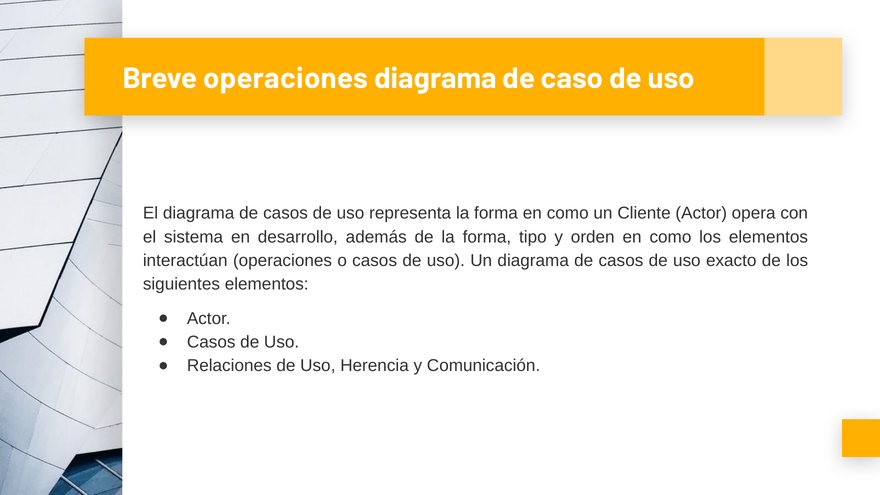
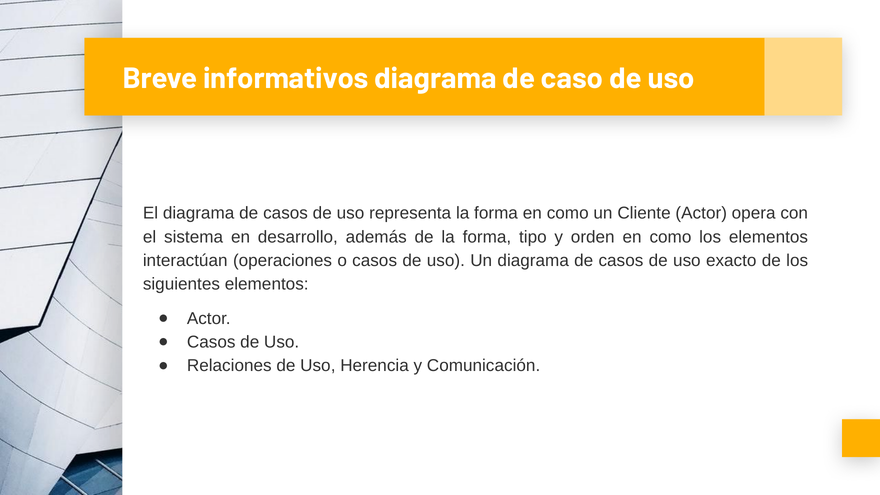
Breve operaciones: operaciones -> informativos
